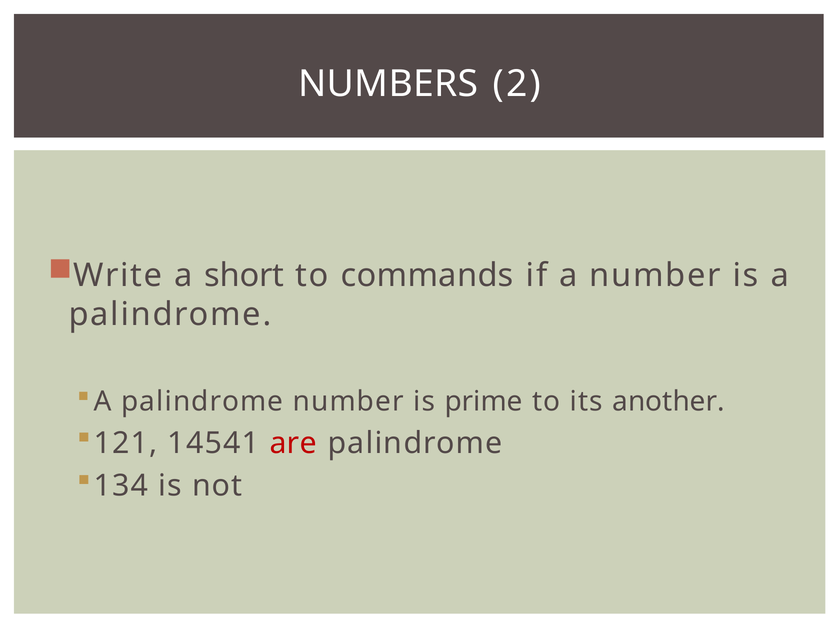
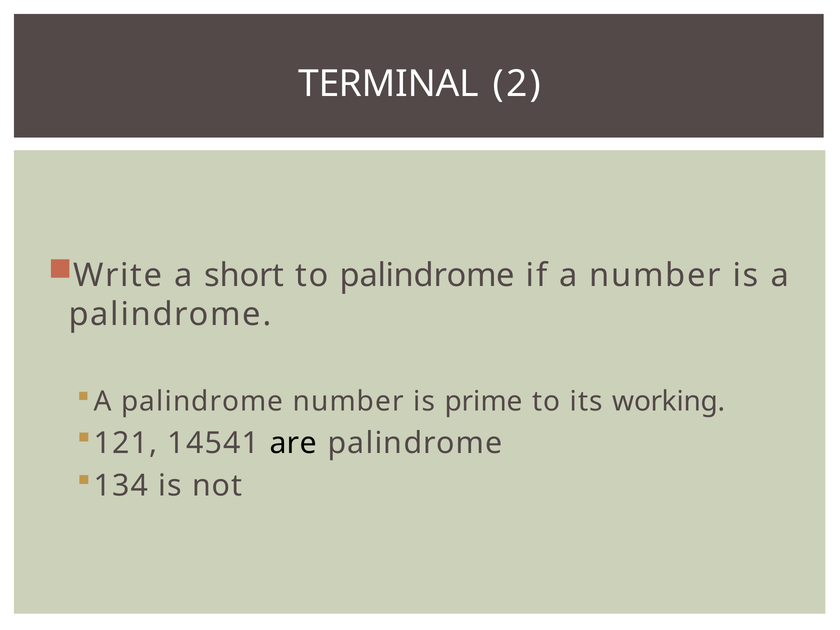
NUMBERS: NUMBERS -> TERMINAL
to commands: commands -> palindrome
another: another -> working
are colour: red -> black
